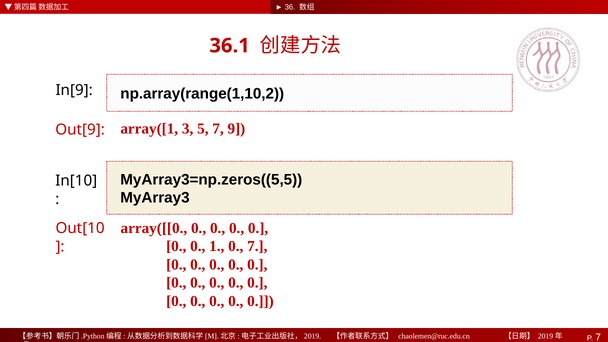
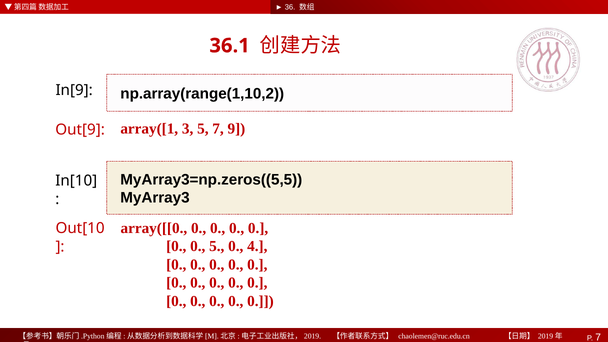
0 1: 1 -> 5
0 7: 7 -> 4
